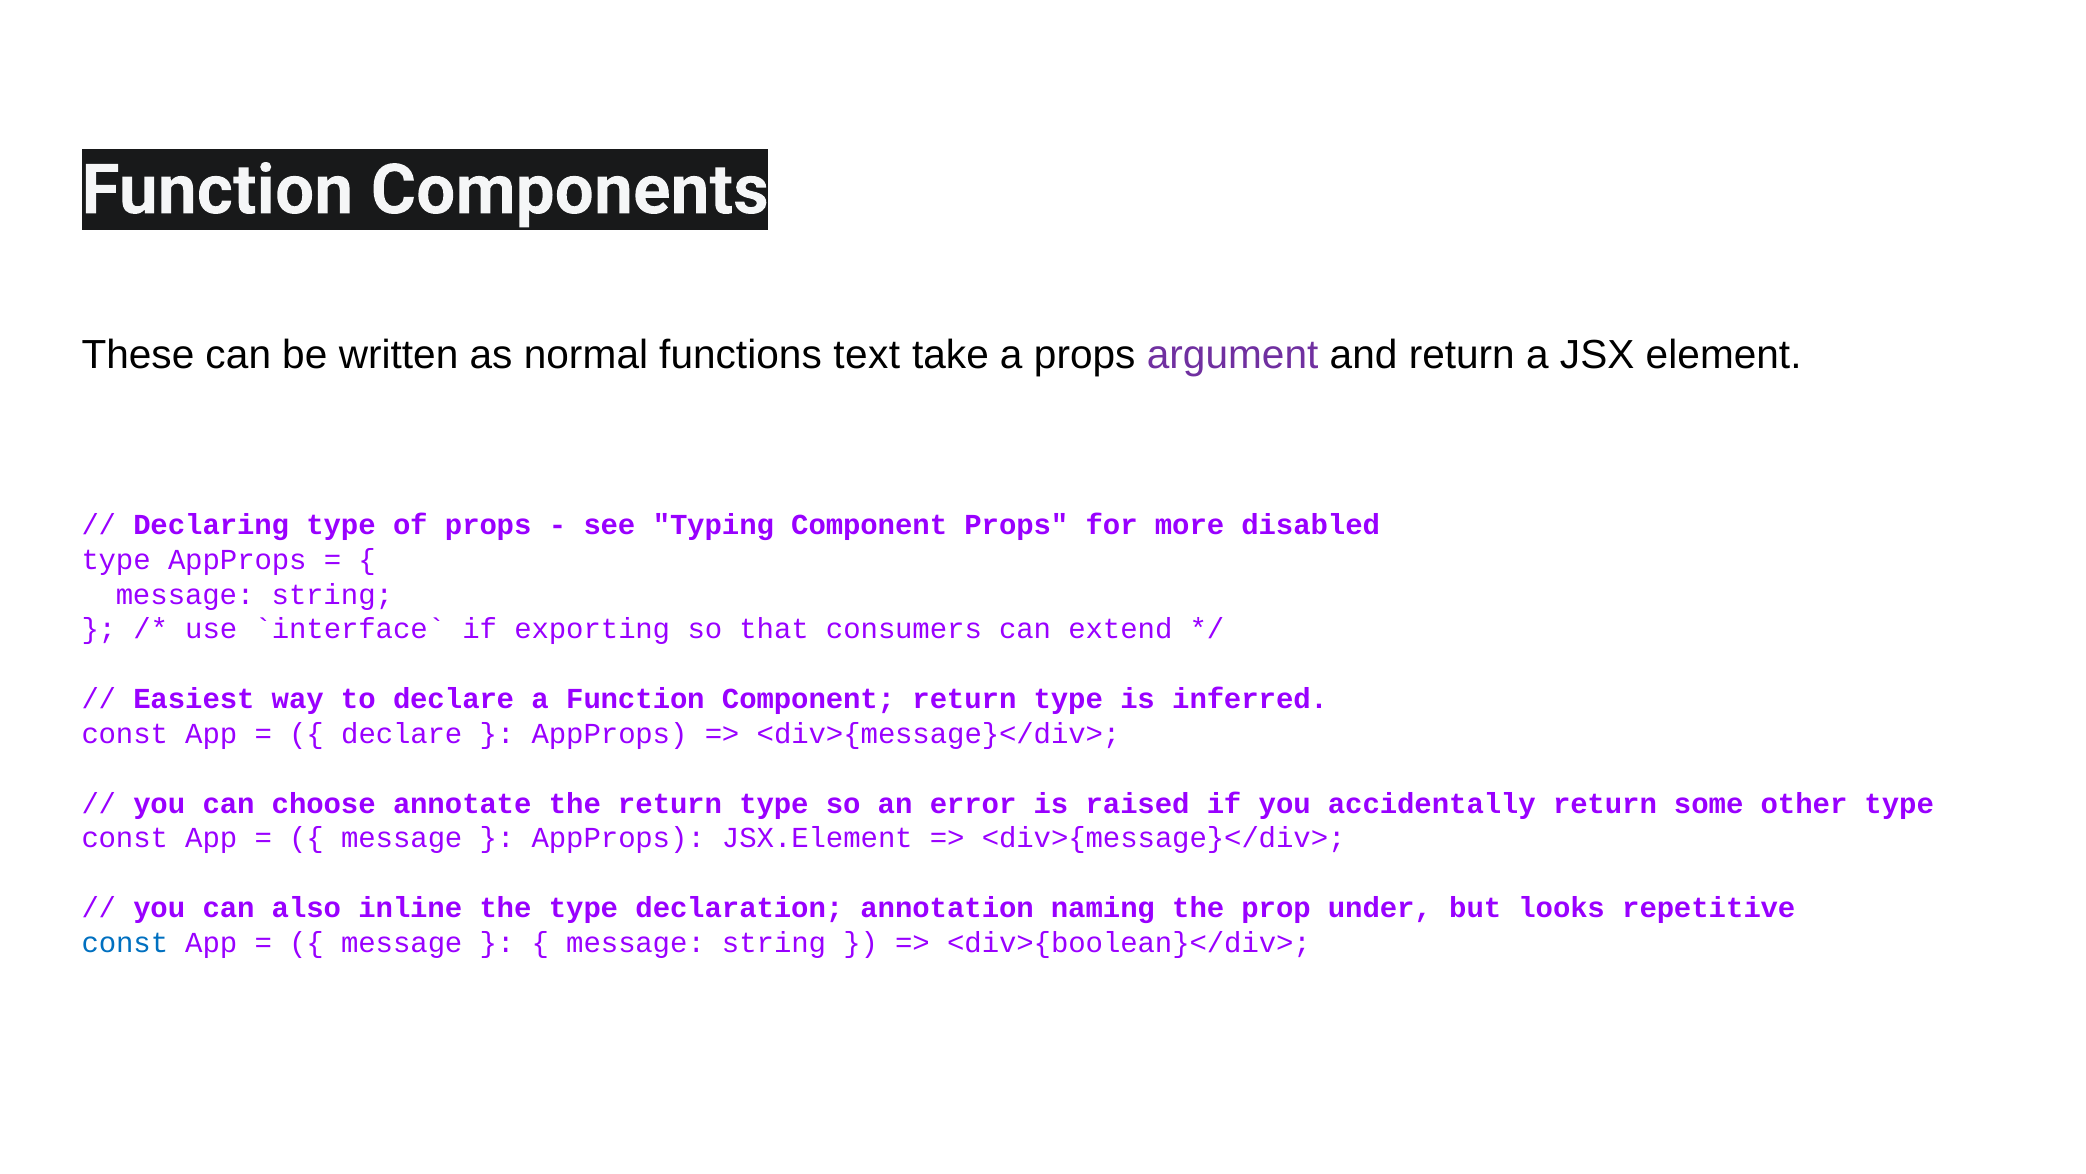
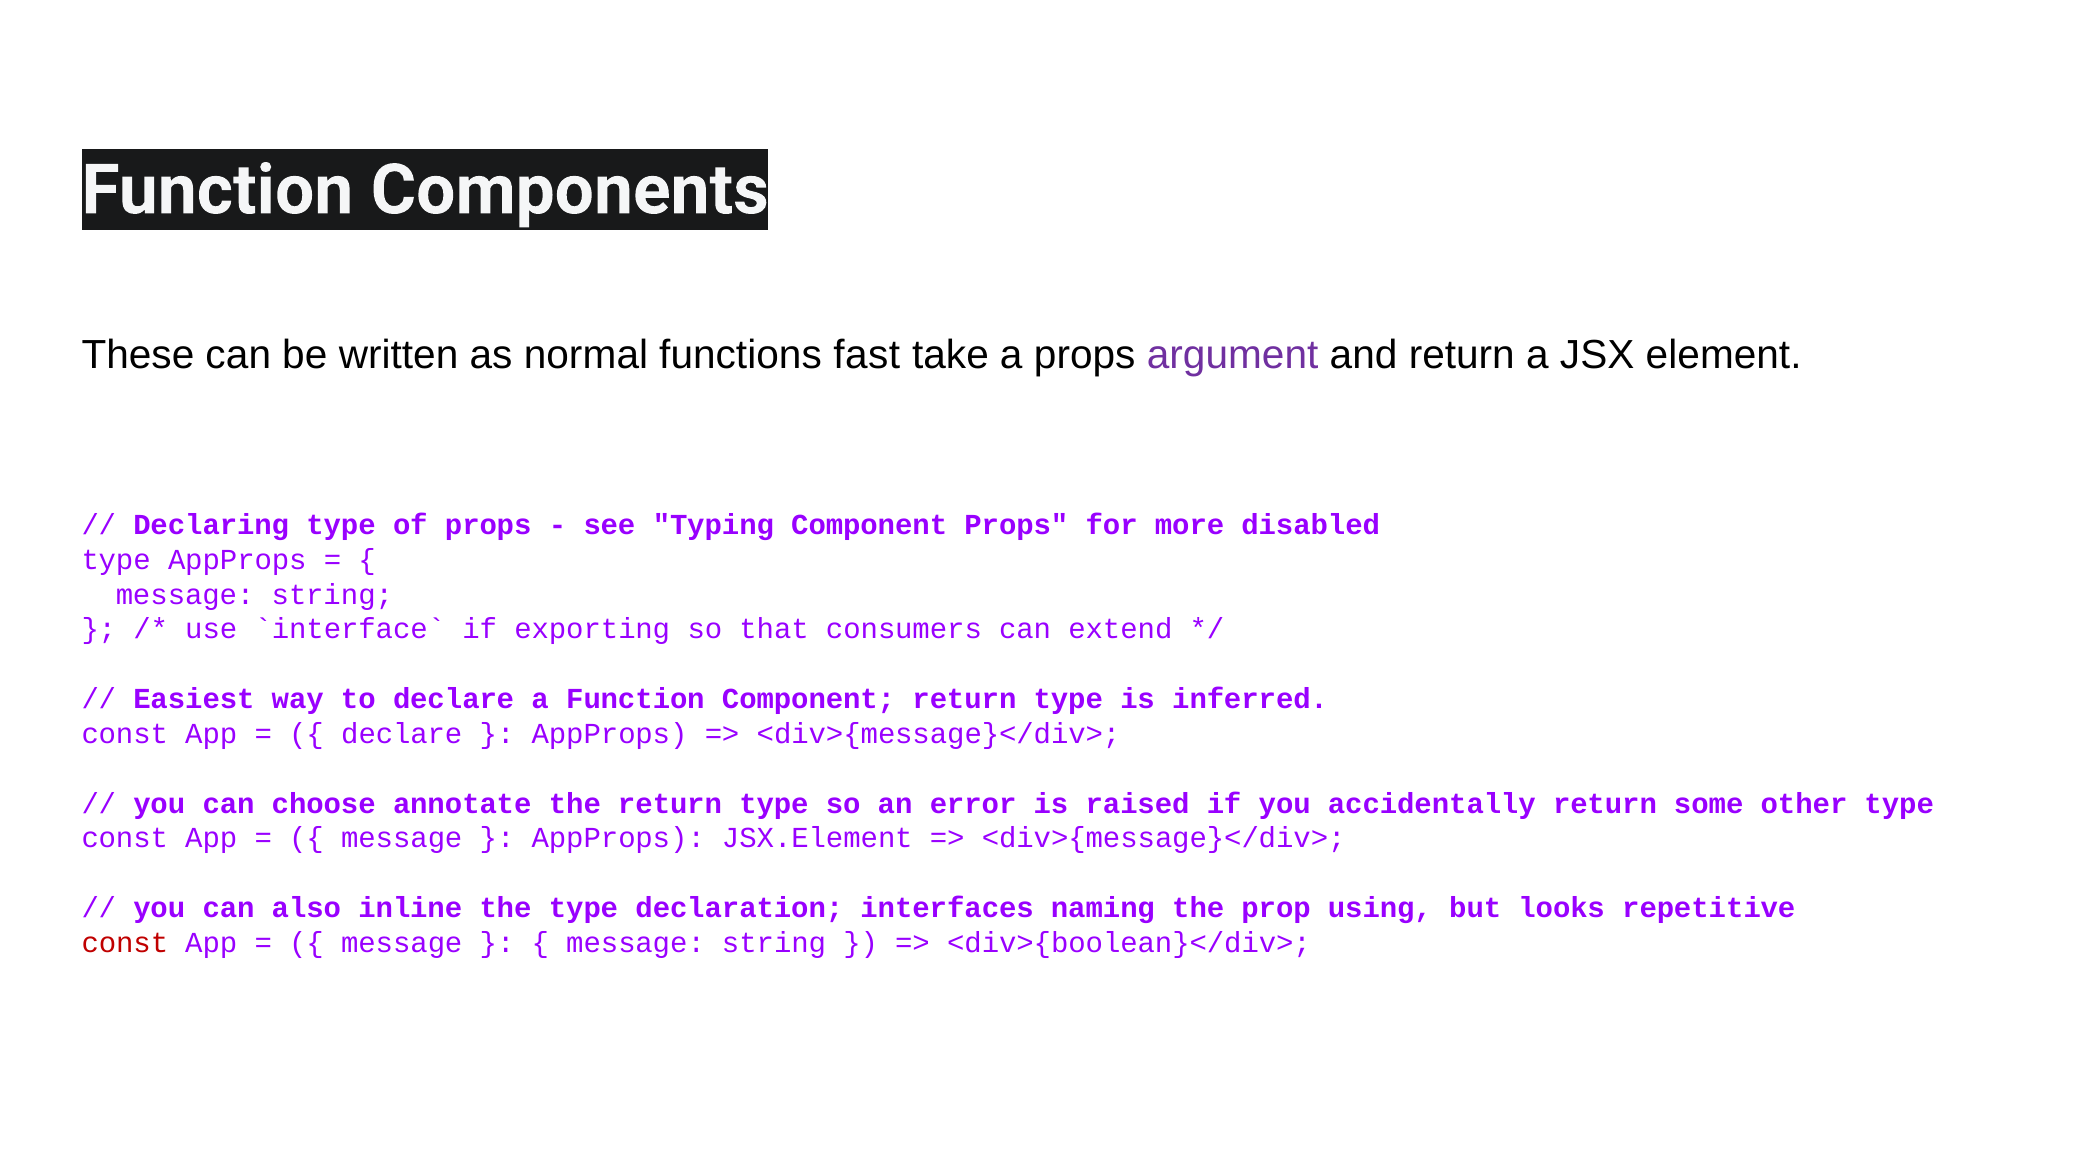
text: text -> fast
annotation: annotation -> interfaces
under: under -> using
const at (125, 942) colour: blue -> red
